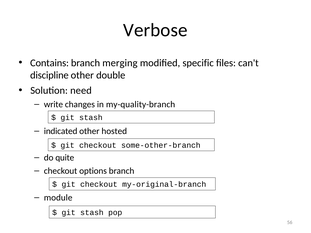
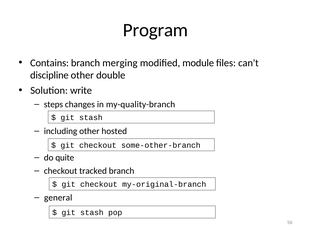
Verbose: Verbose -> Program
specific: specific -> module
need: need -> write
write: write -> steps
indicated: indicated -> including
options: options -> tracked
module: module -> general
